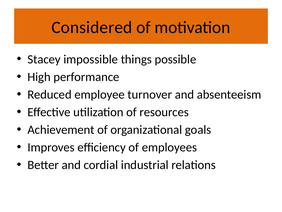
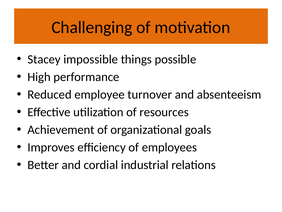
Considered: Considered -> Challenging
